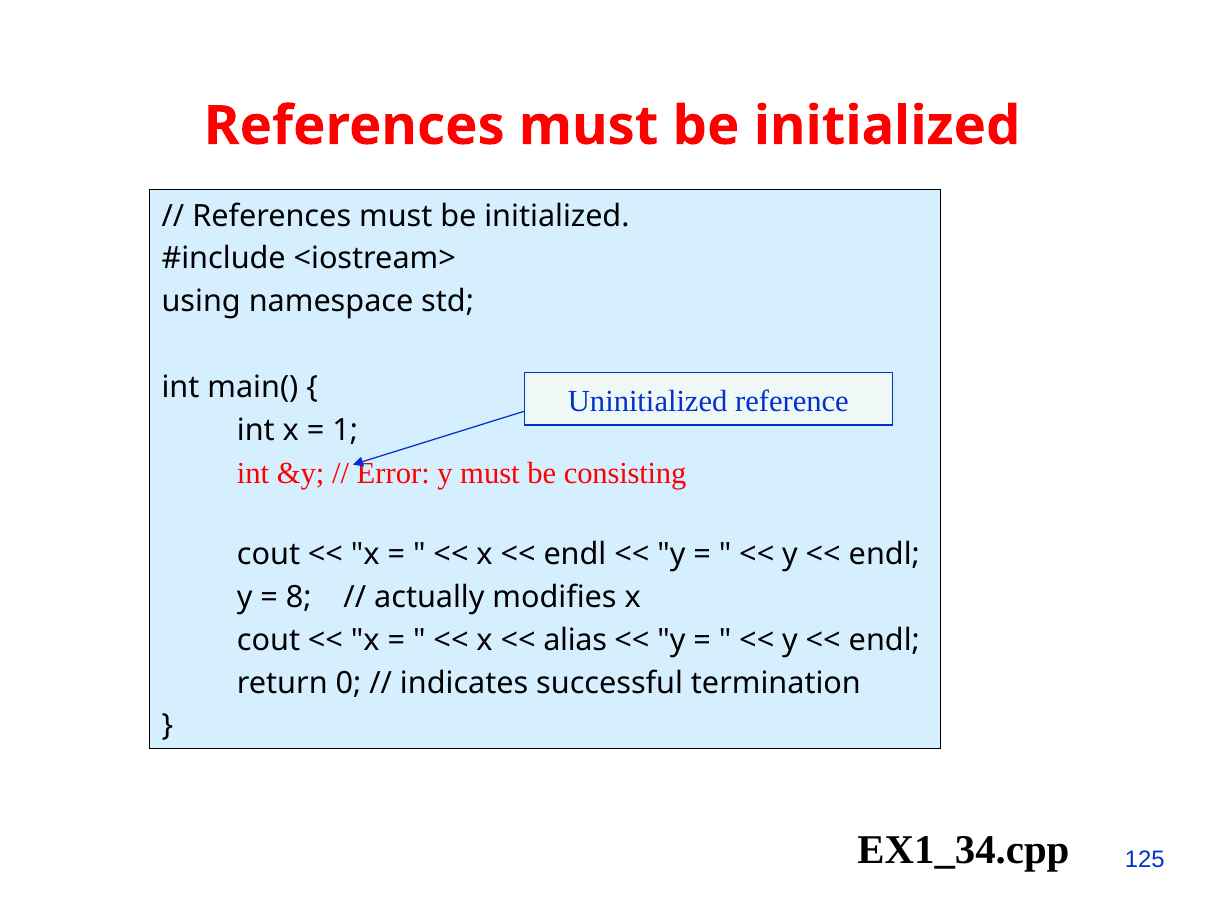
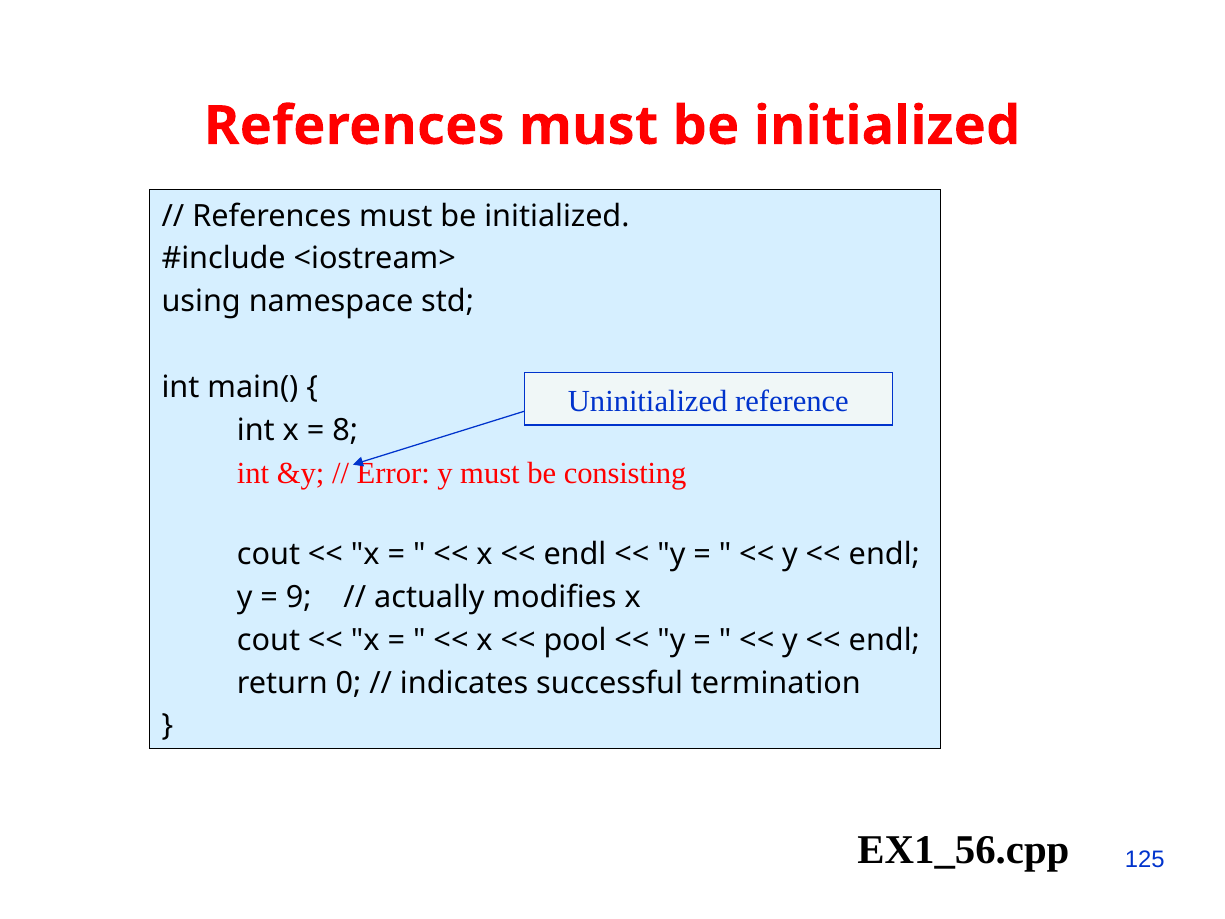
1: 1 -> 8
8: 8 -> 9
alias: alias -> pool
EX1_34.cpp: EX1_34.cpp -> EX1_56.cpp
